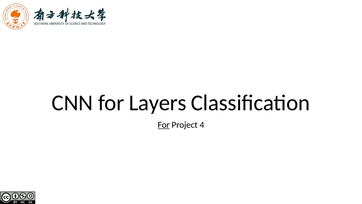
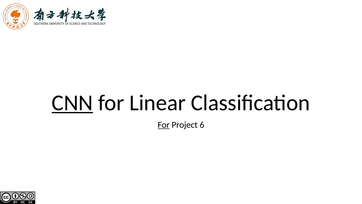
CNN underline: none -> present
Layers: Layers -> Linear
4: 4 -> 6
